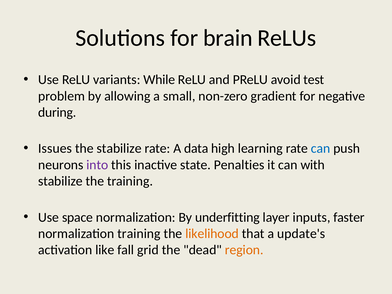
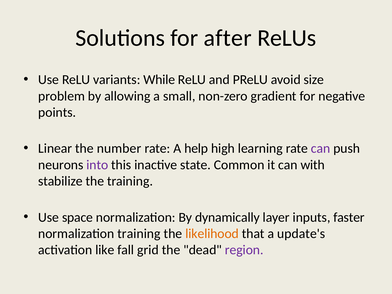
brain: brain -> after
test: test -> size
during: during -> points
Issues: Issues -> Linear
the stabilize: stabilize -> number
data: data -> help
can at (321, 148) colour: blue -> purple
Penalties: Penalties -> Common
underfitting: underfitting -> dynamically
region colour: orange -> purple
